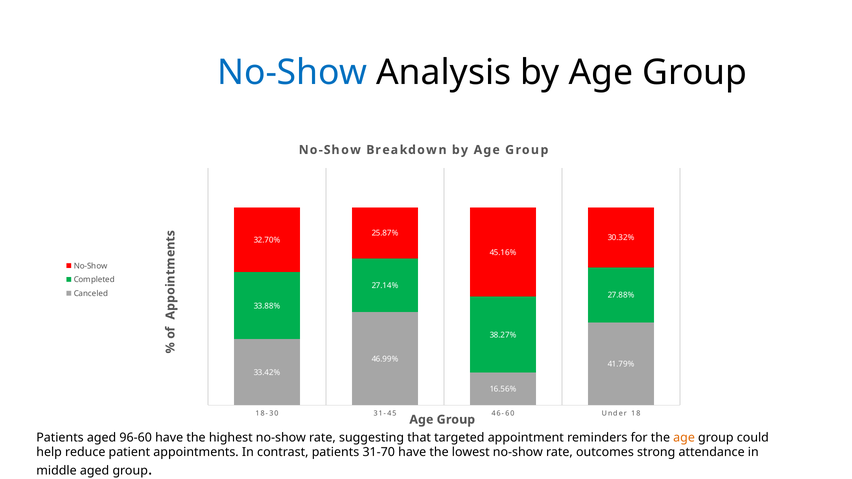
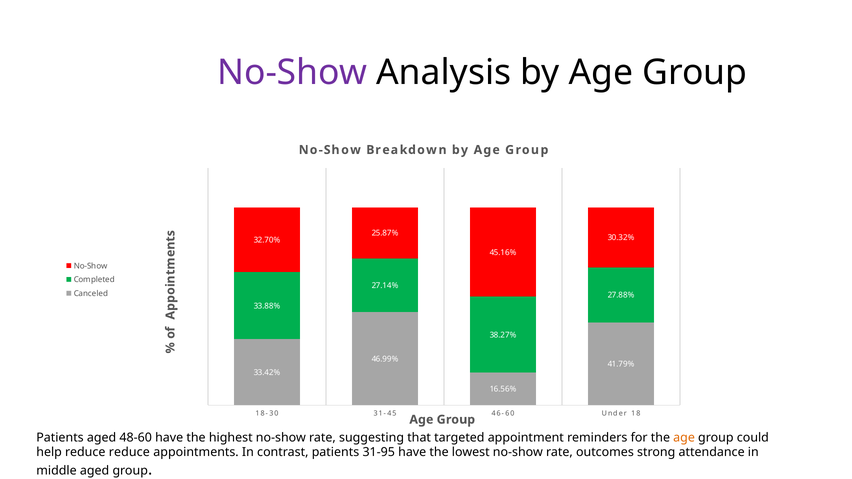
No-Show at (292, 73) colour: blue -> purple
96-60: 96-60 -> 48-60
reduce patient: patient -> reduce
31-70: 31-70 -> 31-95
